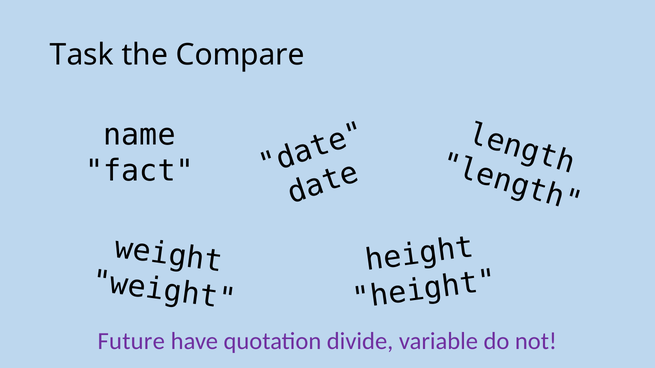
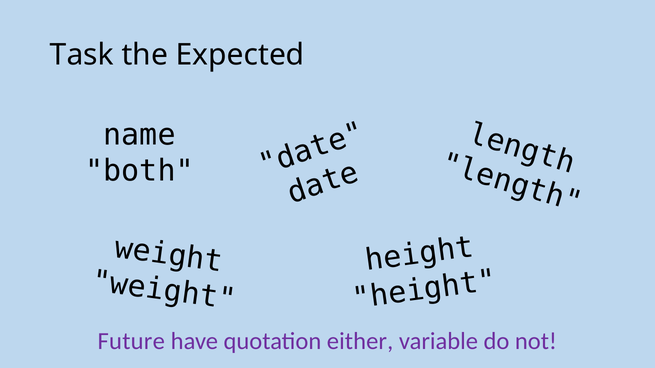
Compare: Compare -> Expected
fact: fact -> both
divide: divide -> either
